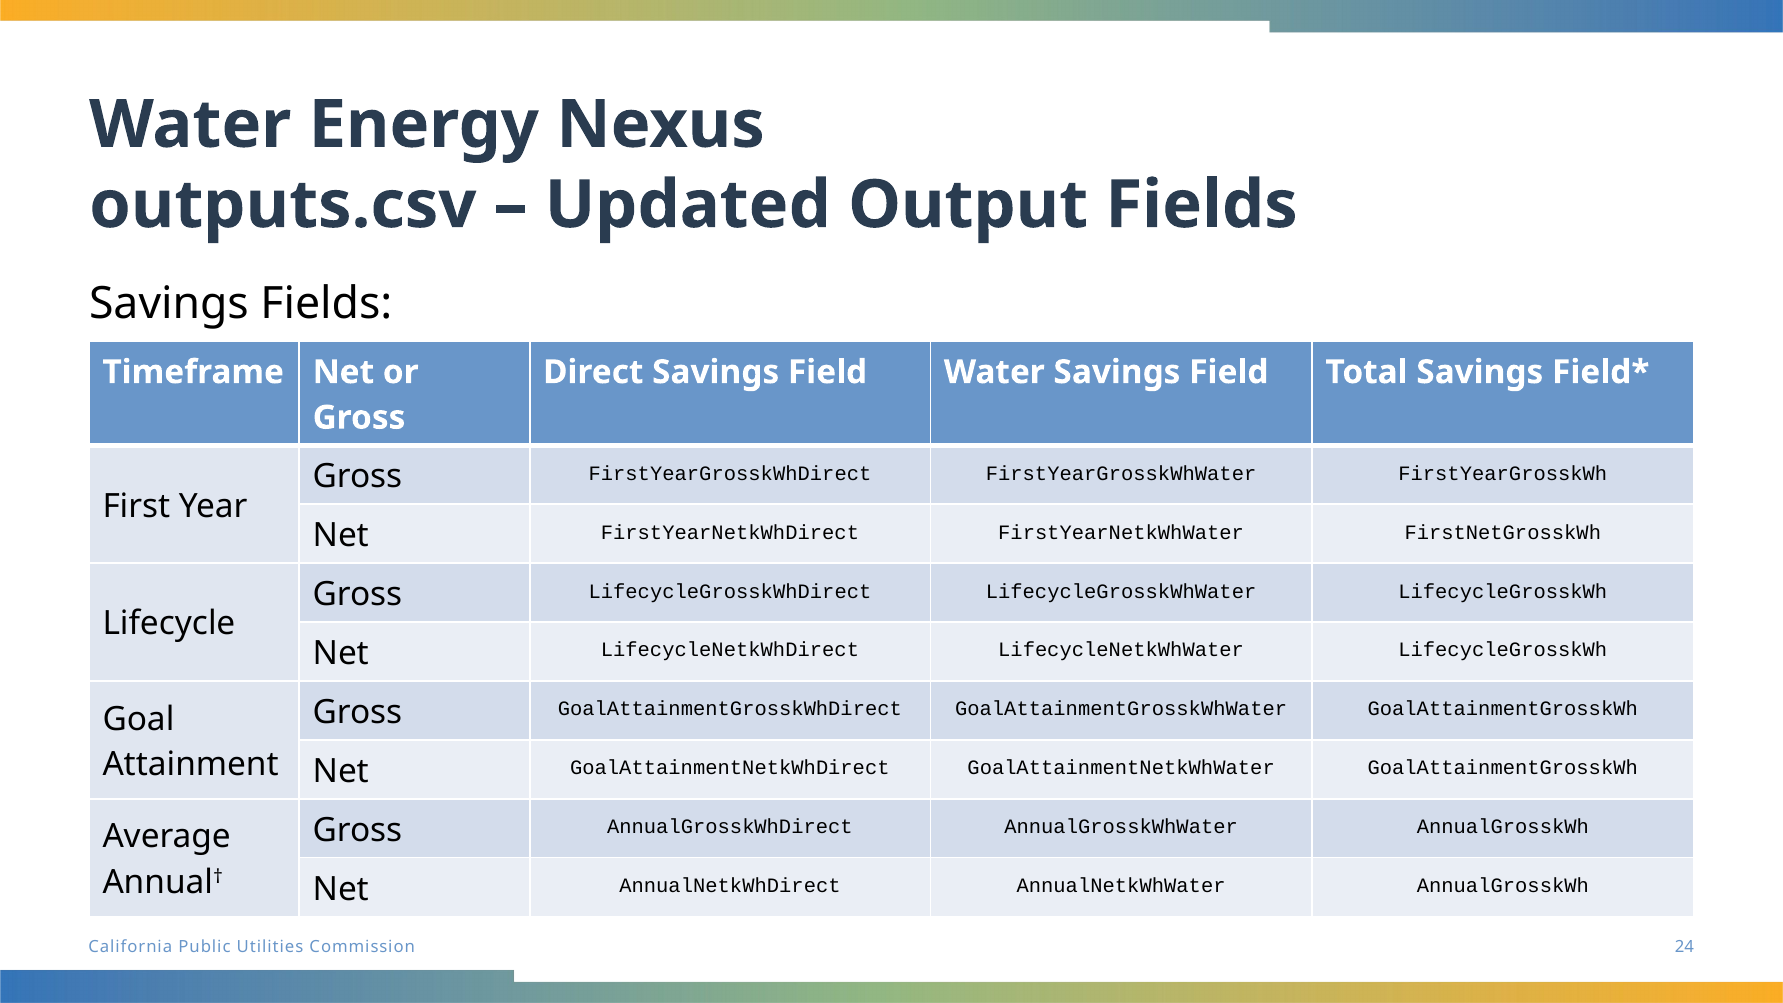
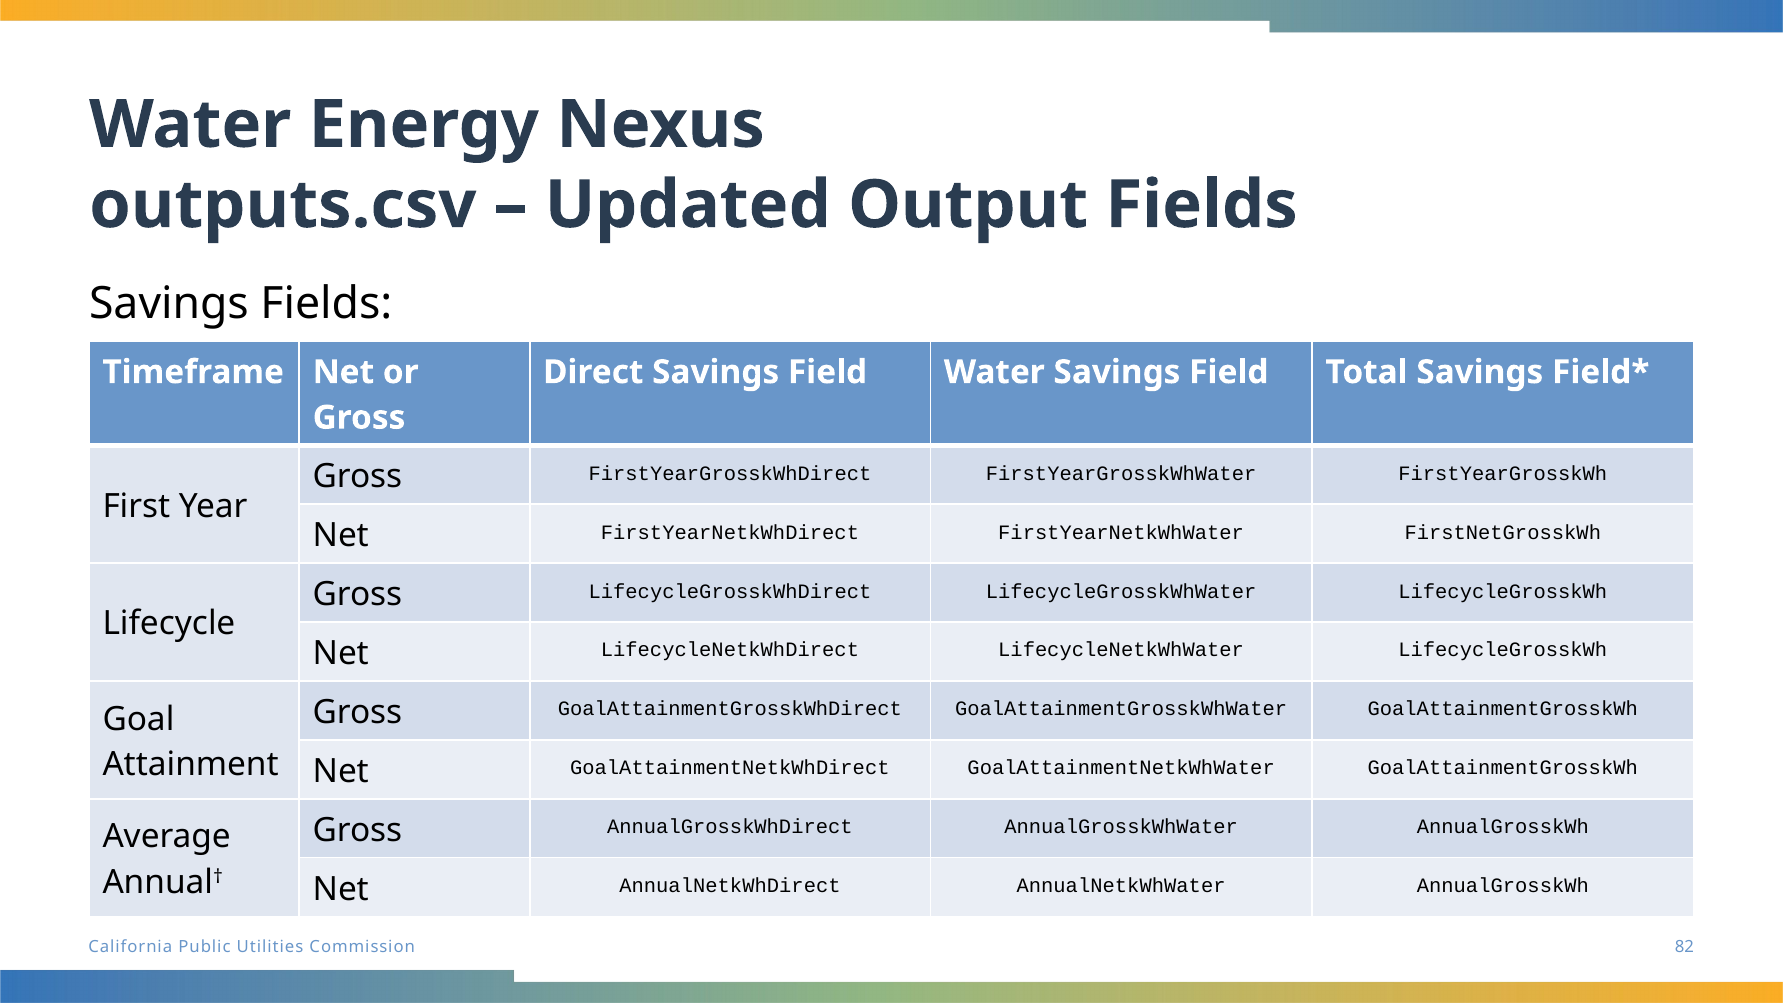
24: 24 -> 82
